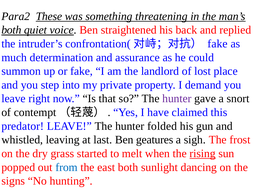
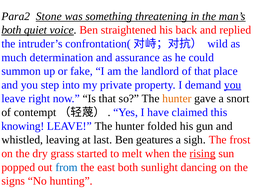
These: These -> Stone
fake at (218, 44): fake -> wild
of lost: lost -> that
you at (233, 85) underline: none -> present
hunter at (177, 98) colour: purple -> orange
predator: predator -> knowing
